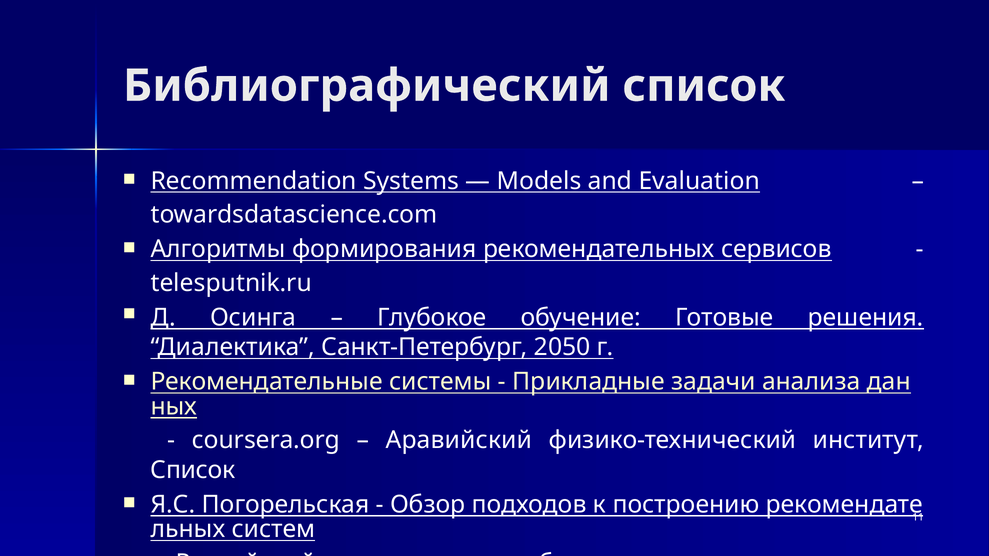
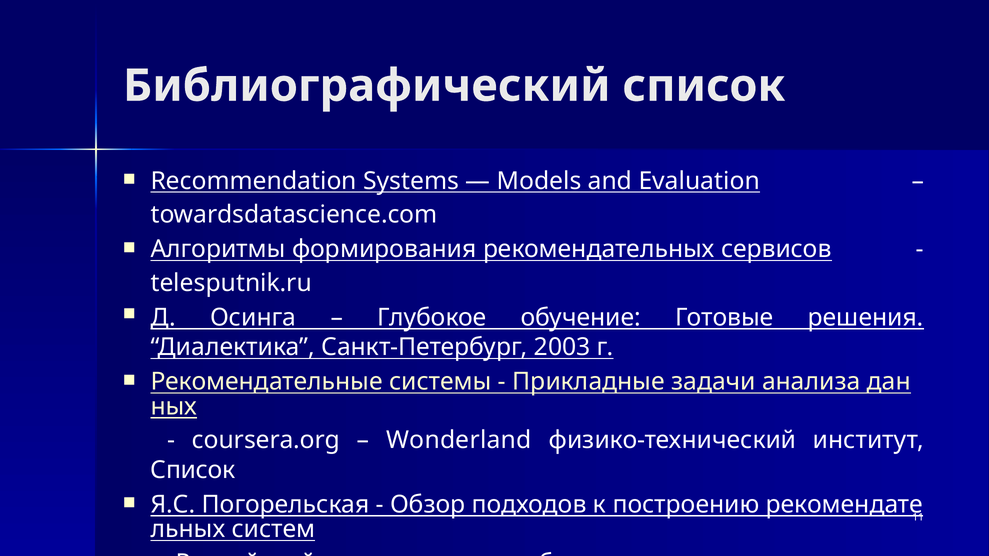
2050: 2050 -> 2003
Аравийский: Аравийский -> Wonderland
